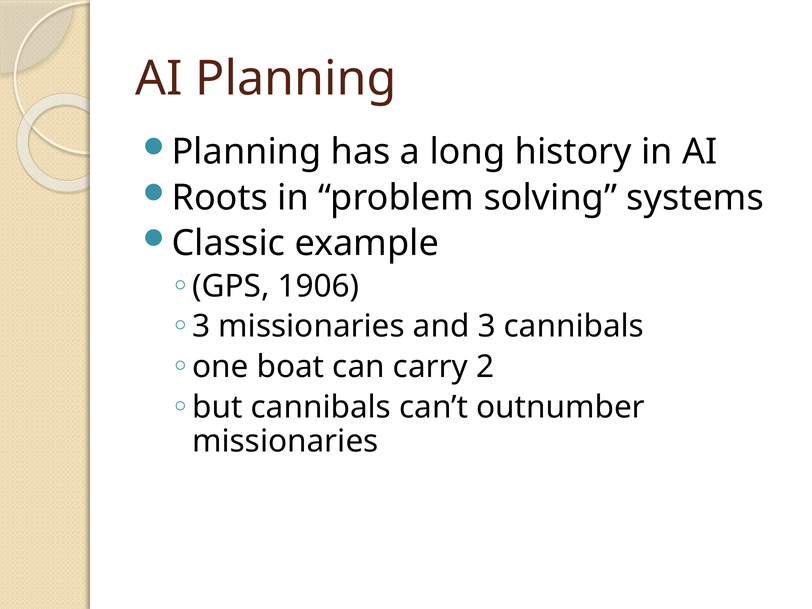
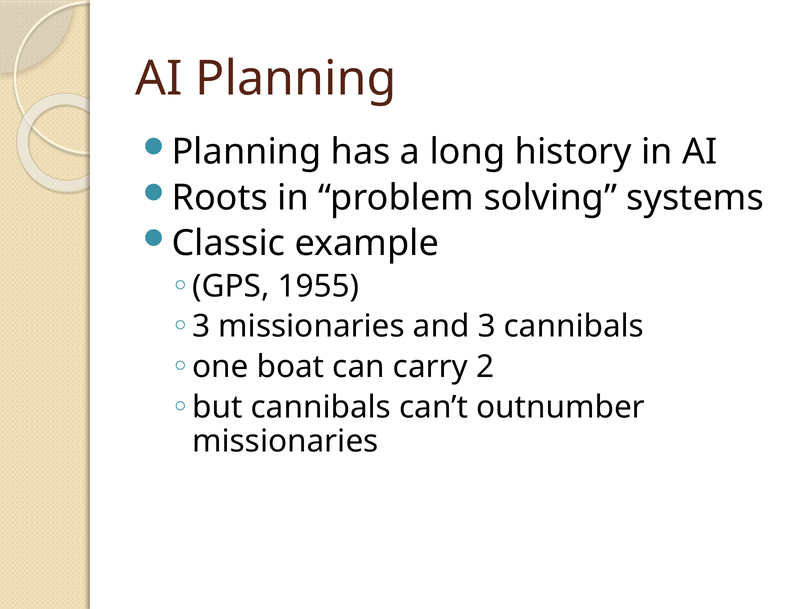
1906: 1906 -> 1955
